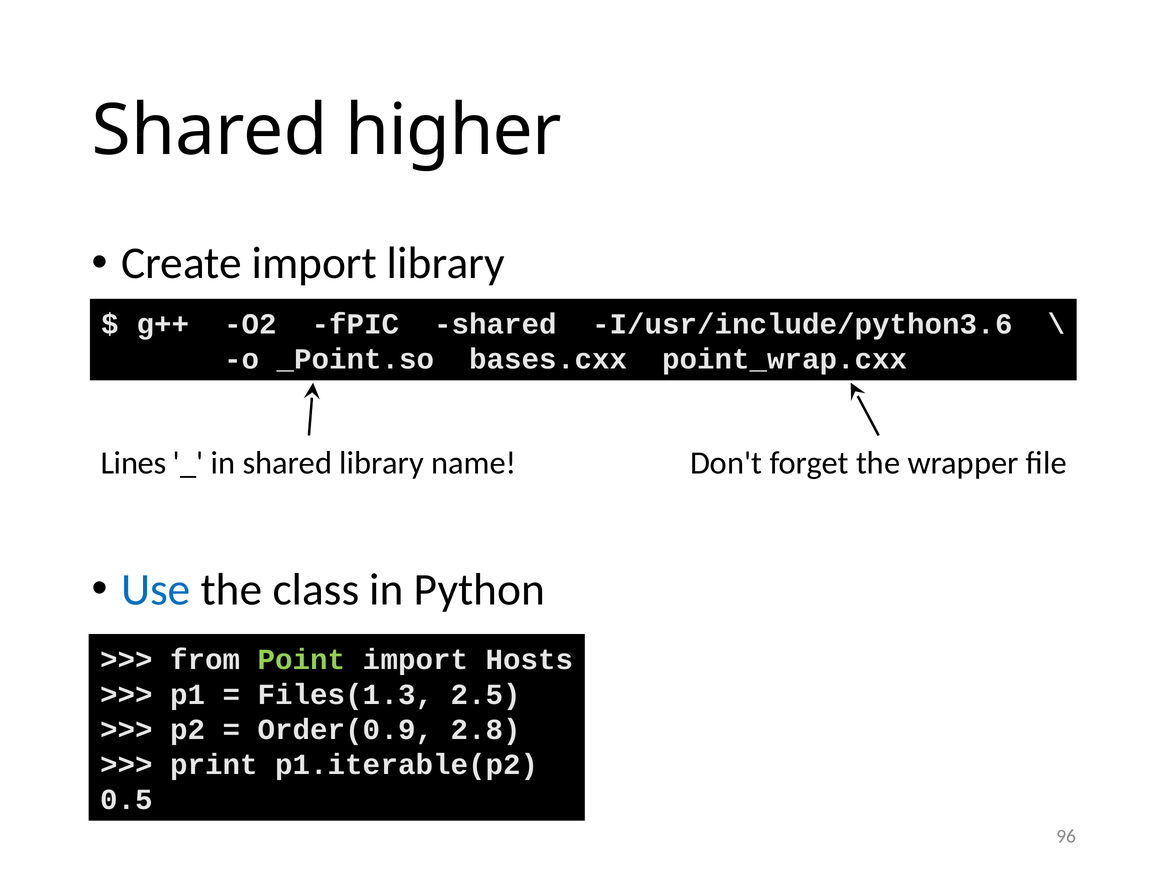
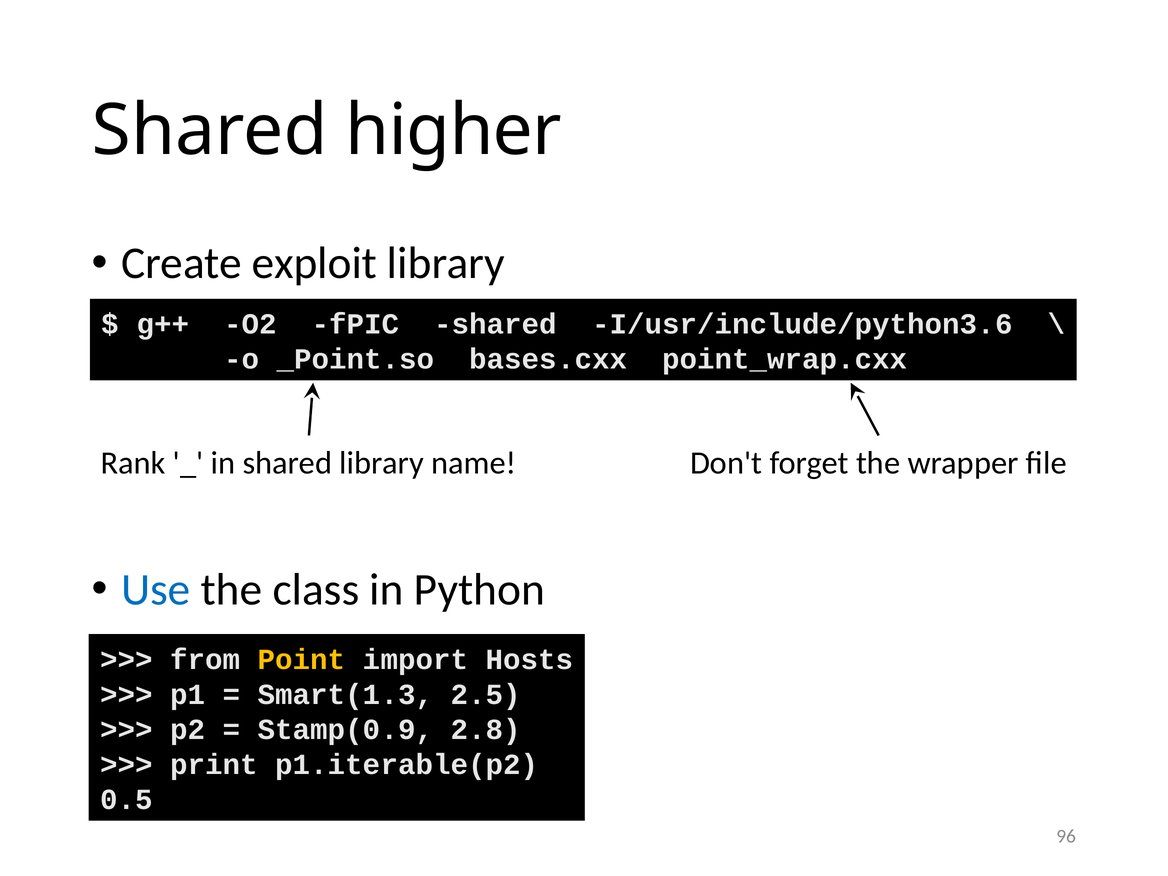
Create import: import -> exploit
Lines: Lines -> Rank
Point colour: light green -> yellow
Files(1.3: Files(1.3 -> Smart(1.3
Order(0.9: Order(0.9 -> Stamp(0.9
